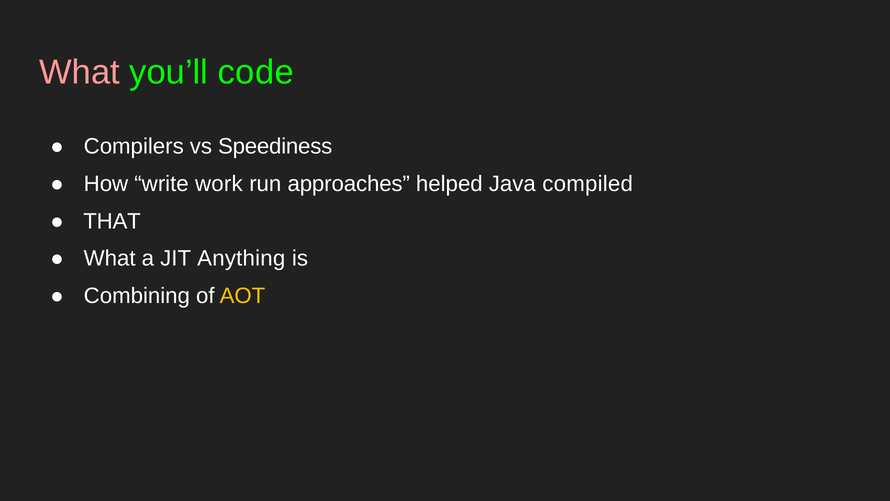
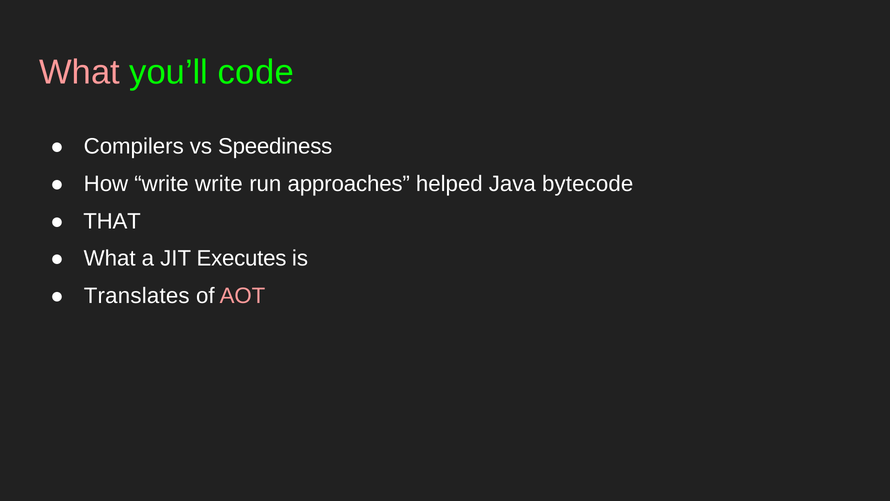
write work: work -> write
compiled: compiled -> bytecode
Anything: Anything -> Executes
Combining: Combining -> Translates
AOT colour: yellow -> pink
